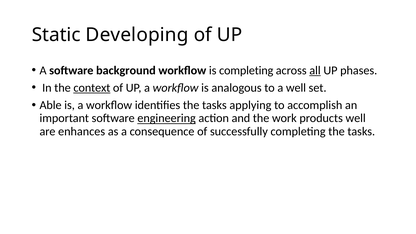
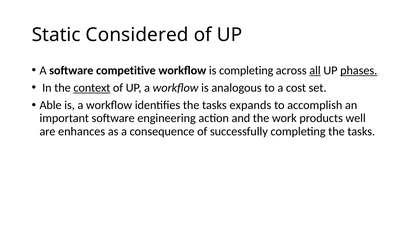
Developing: Developing -> Considered
background: background -> competitive
phases underline: none -> present
a well: well -> cost
applying: applying -> expands
engineering underline: present -> none
